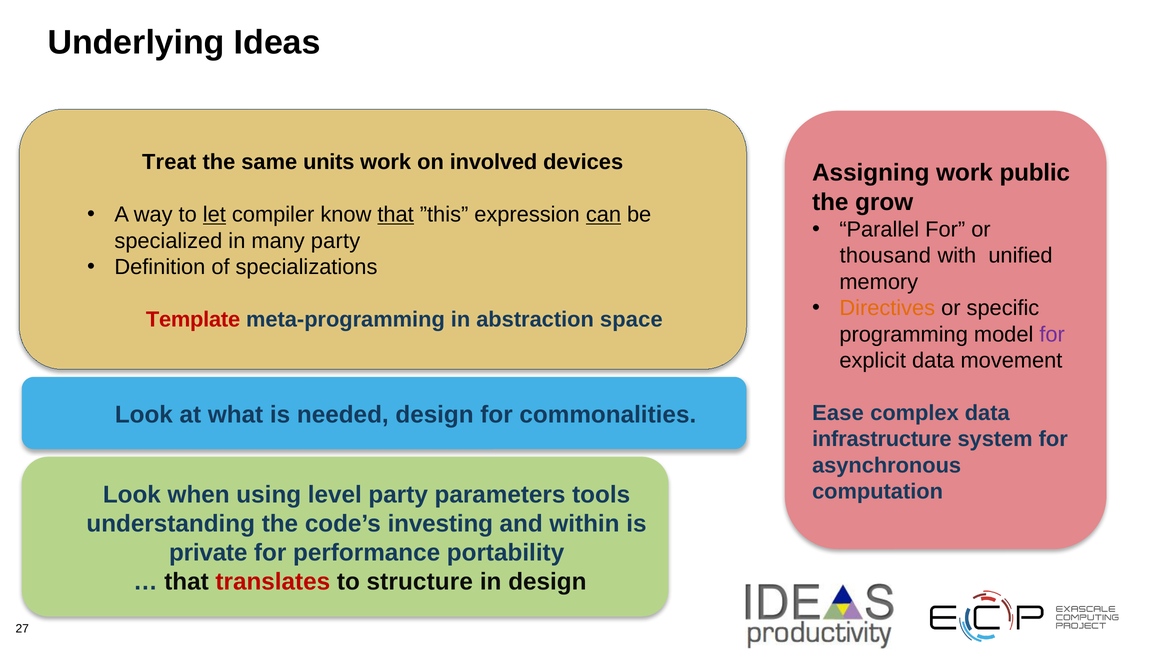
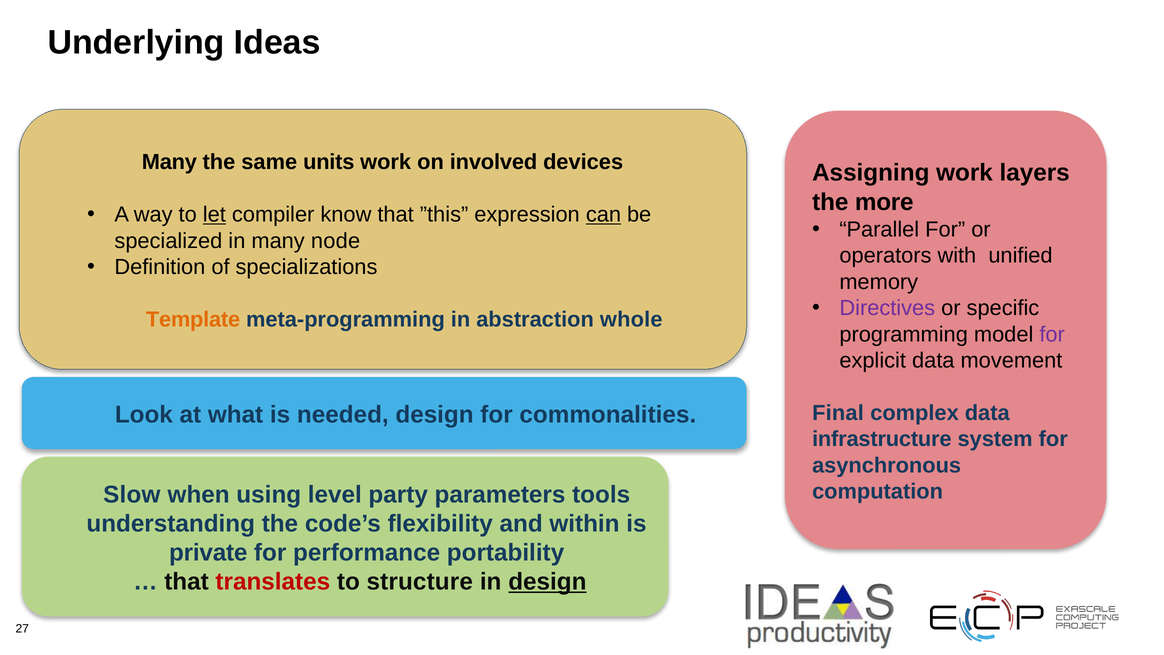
Treat at (169, 162): Treat -> Many
public: public -> layers
grow: grow -> more
that at (396, 215) underline: present -> none
many party: party -> node
thousand: thousand -> operators
Directives colour: orange -> purple
Template colour: red -> orange
space: space -> whole
Ease: Ease -> Final
Look at (132, 495): Look -> Slow
investing: investing -> flexibility
design at (547, 582) underline: none -> present
